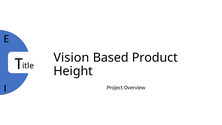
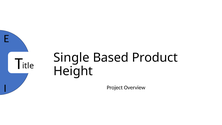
Vision: Vision -> Single
